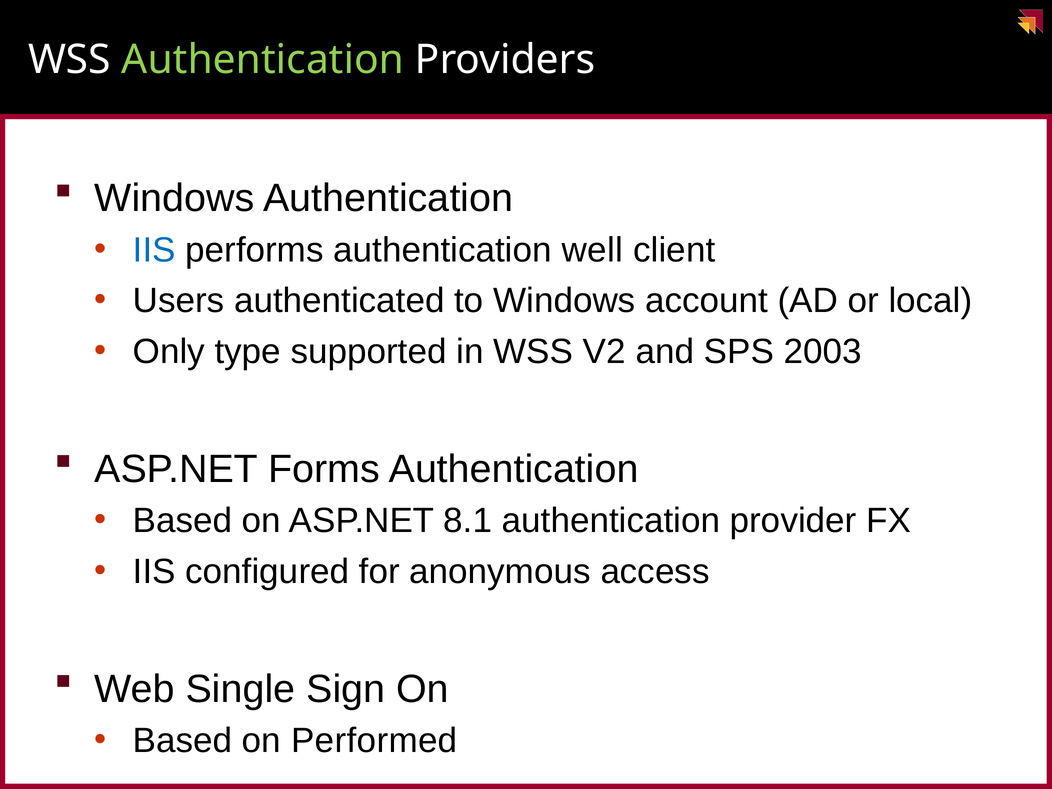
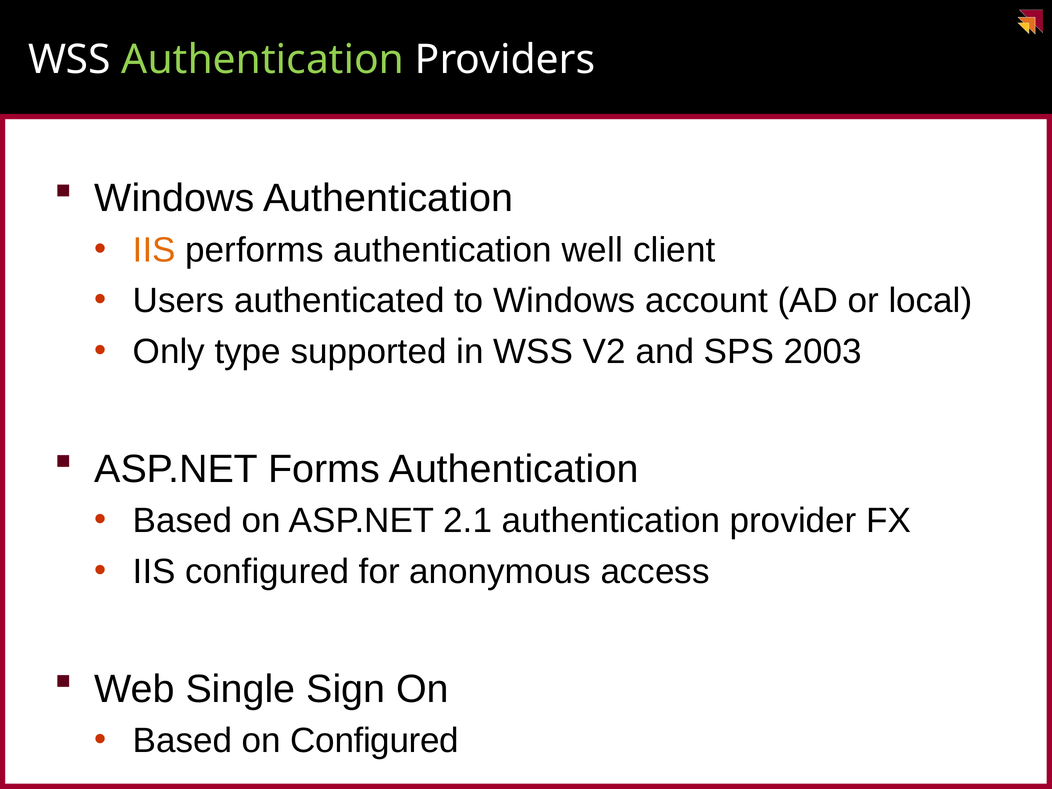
IIS at (154, 250) colour: blue -> orange
8.1: 8.1 -> 2.1
on Performed: Performed -> Configured
